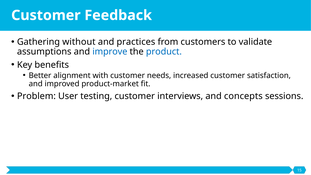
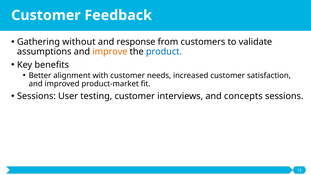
practices: practices -> response
improve colour: blue -> orange
Problem at (36, 96): Problem -> Sessions
